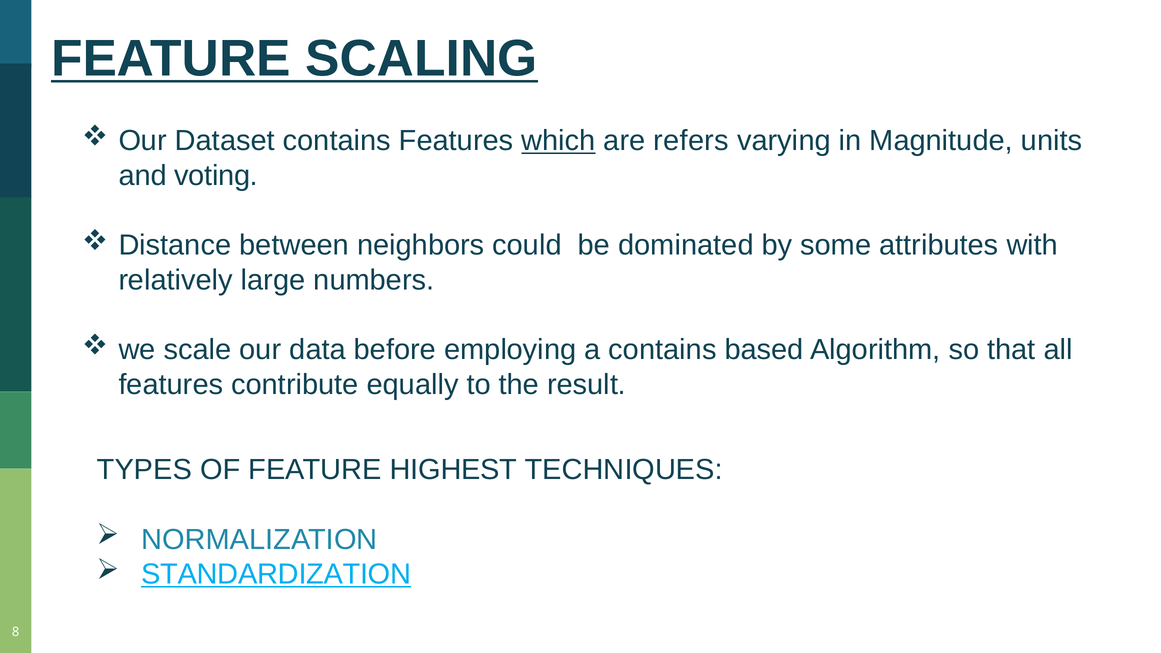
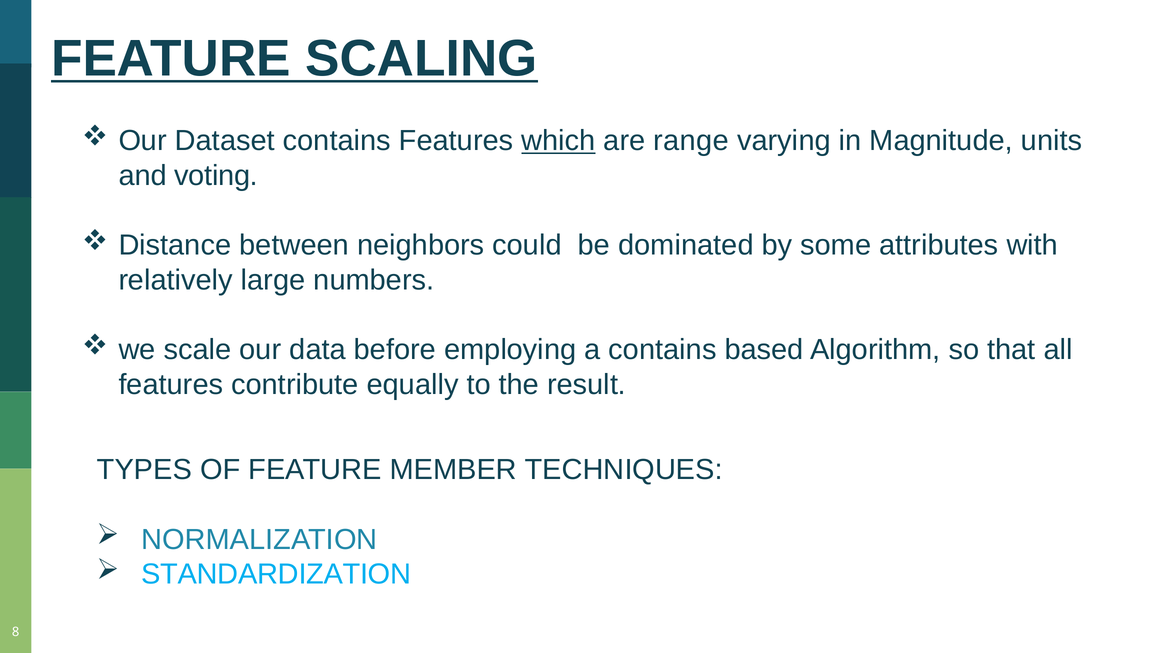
refers: refers -> range
HIGHEST: HIGHEST -> MEMBER
STANDARDIZATION underline: present -> none
